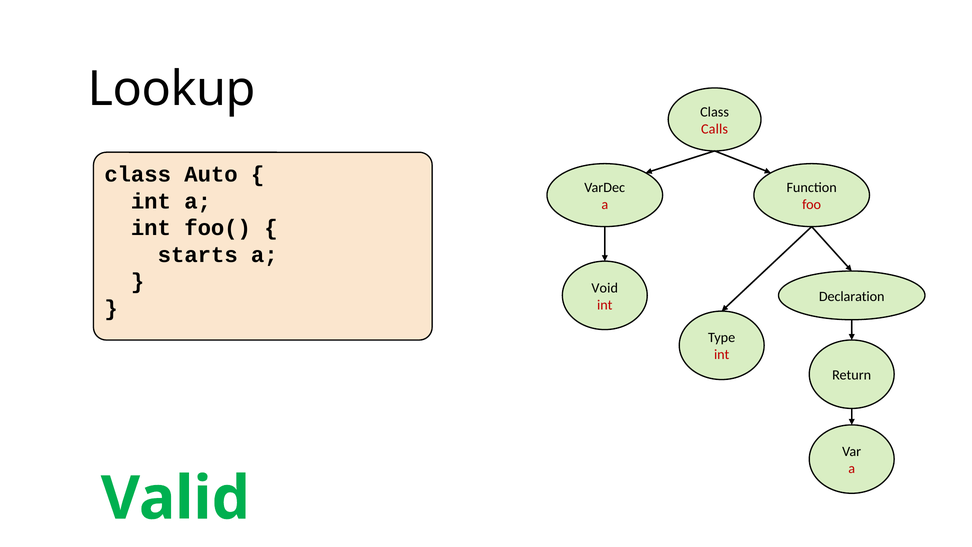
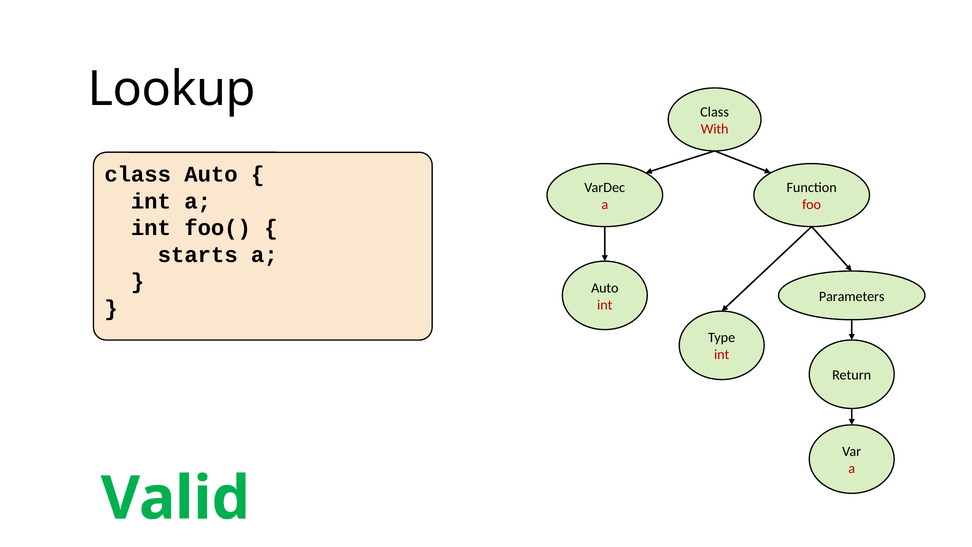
Calls: Calls -> With
Void at (605, 288): Void -> Auto
Declaration: Declaration -> Parameters
